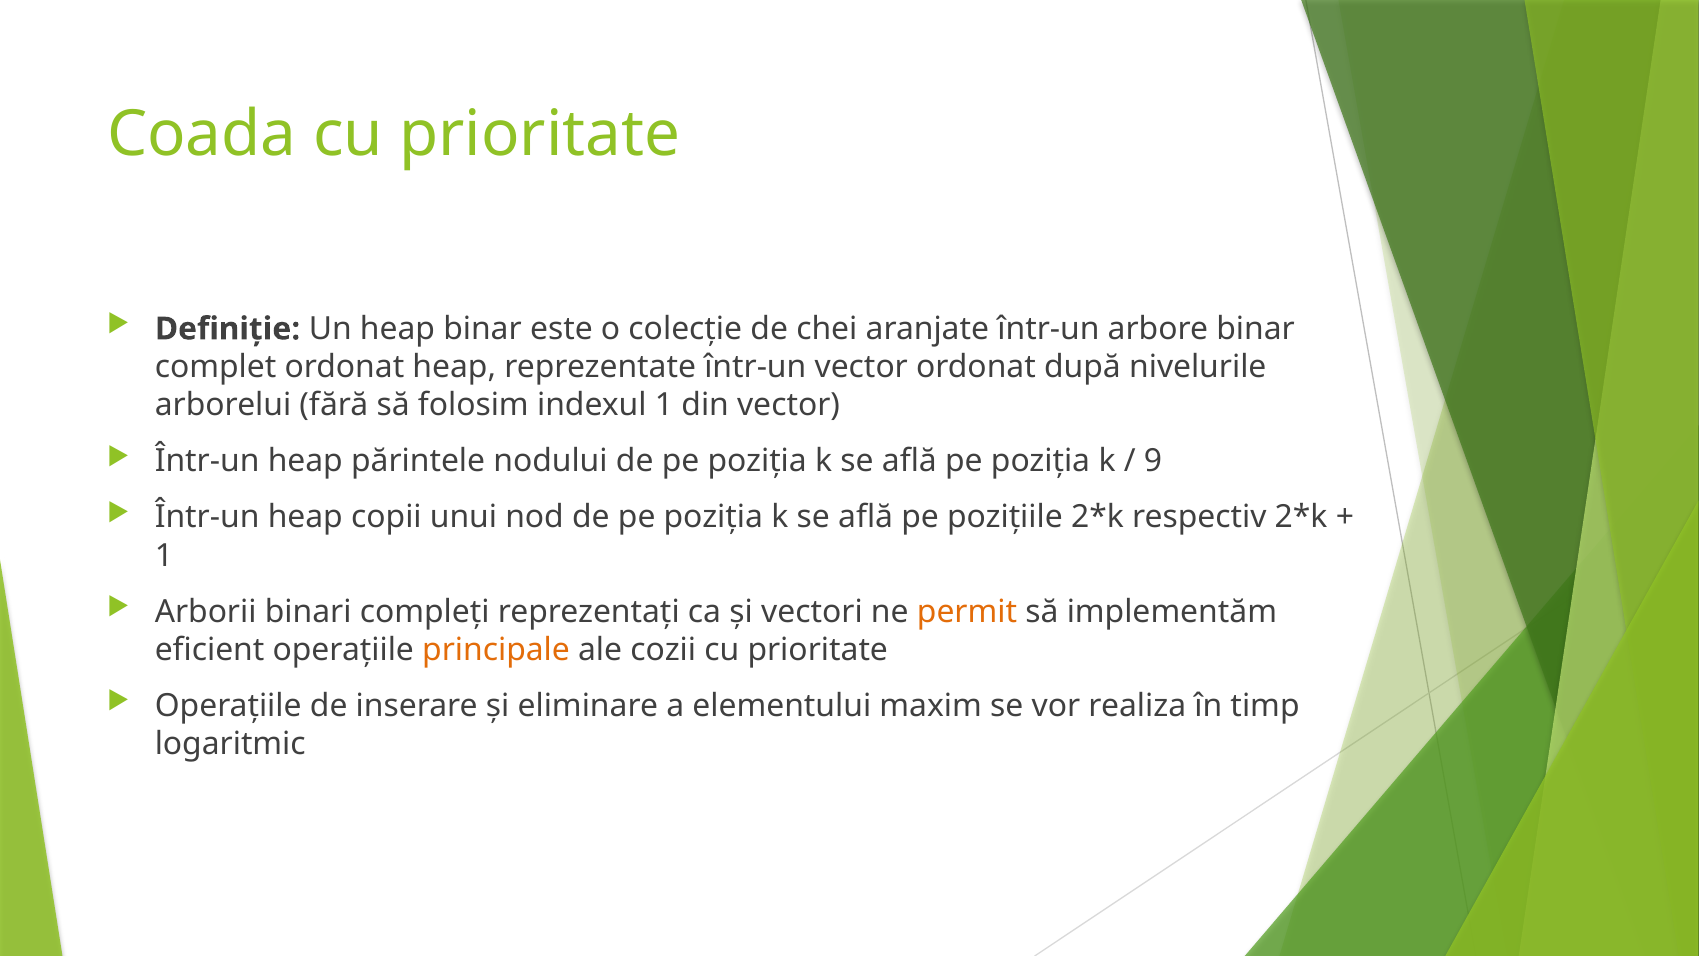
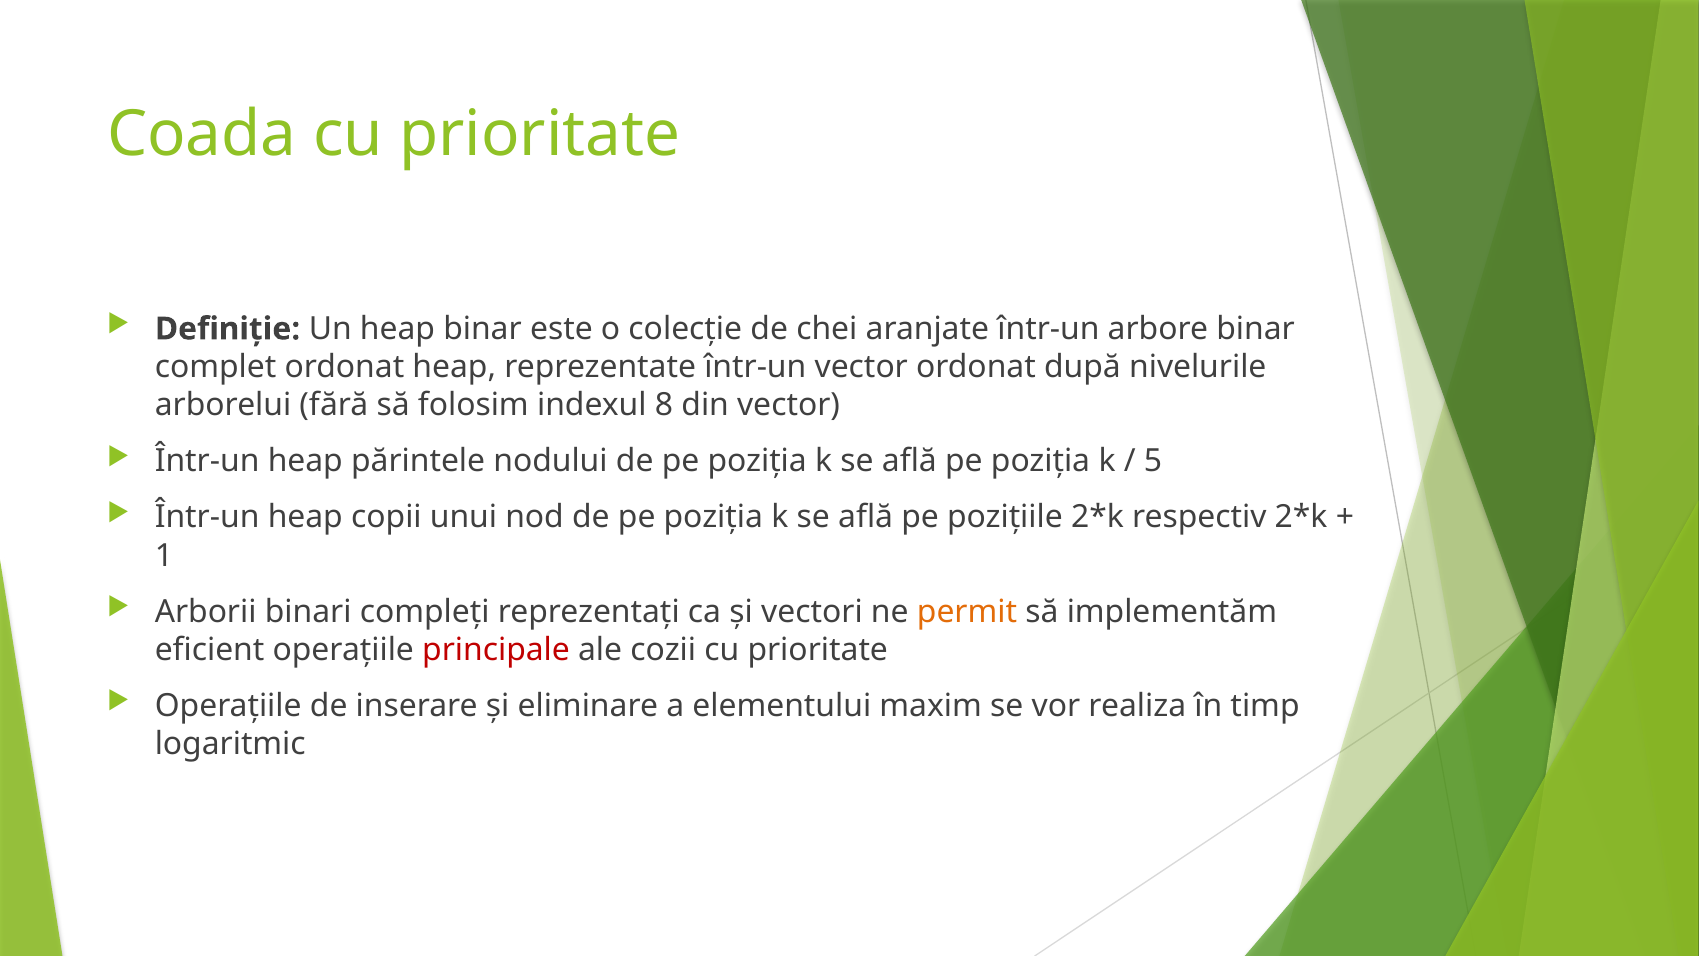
indexul 1: 1 -> 8
9: 9 -> 5
principale colour: orange -> red
